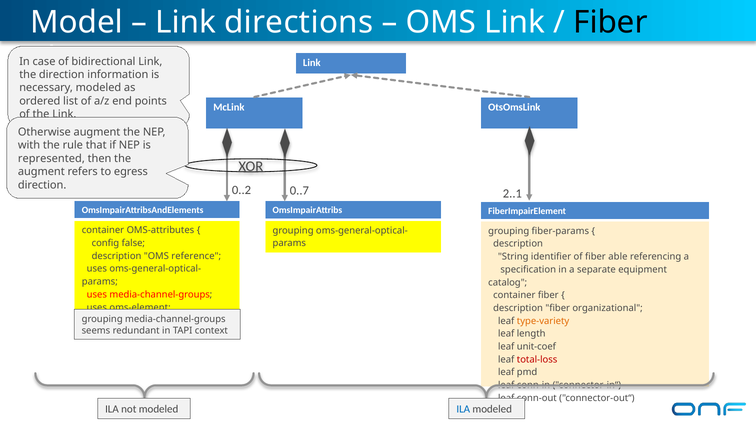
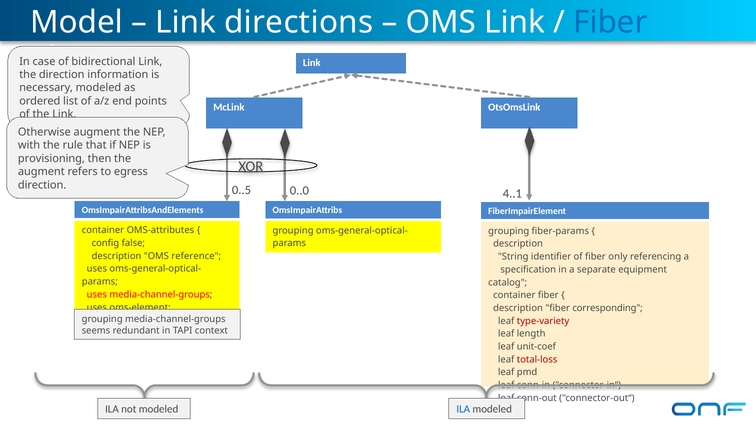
Fiber at (610, 23) colour: black -> blue
represented: represented -> provisioning
0..2: 0..2 -> 0..5
0..7: 0..7 -> 0..0
2..1: 2..1 -> 4..1
able: able -> only
organizational: organizational -> corresponding
type-variety colour: orange -> red
